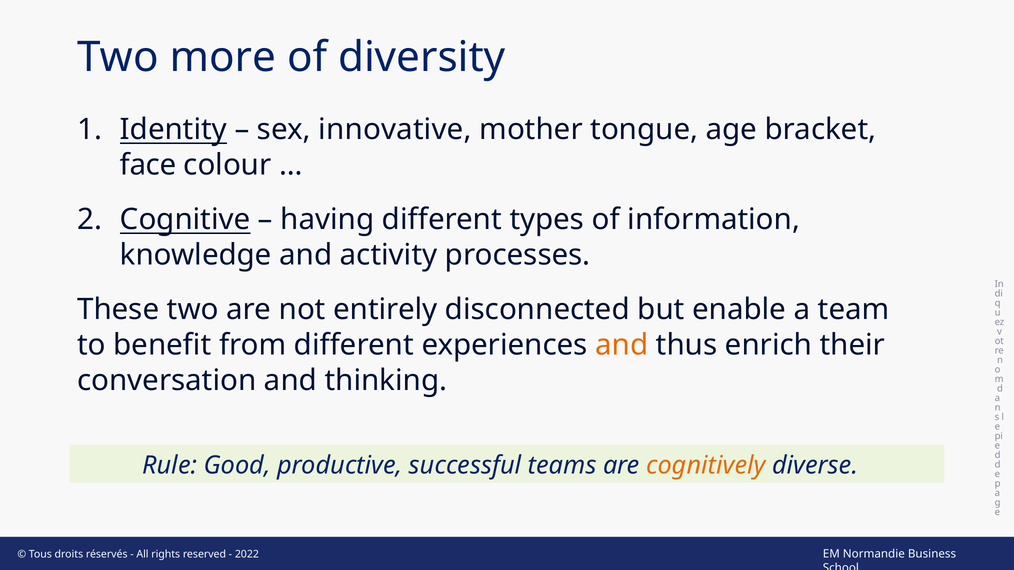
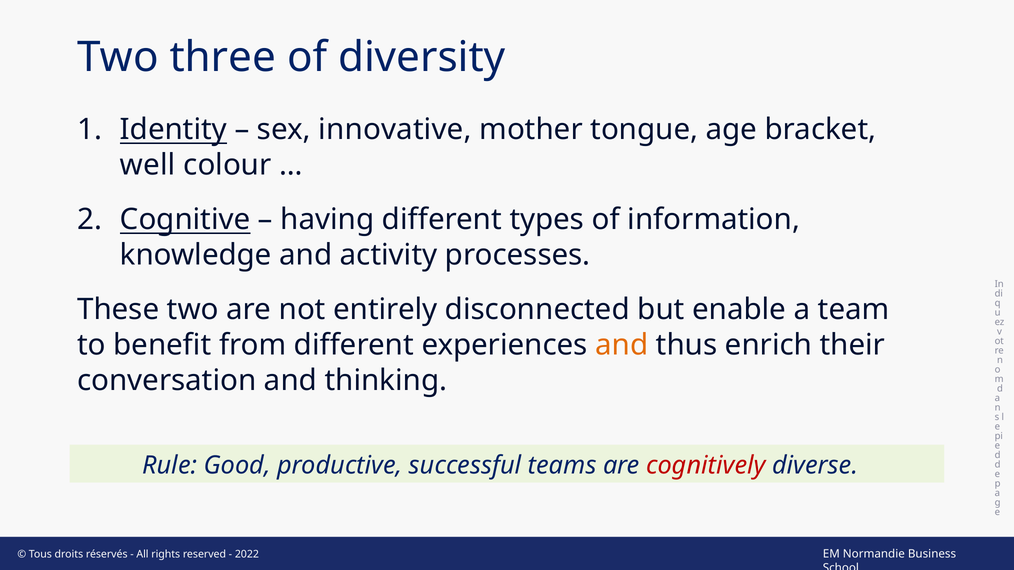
more: more -> three
face: face -> well
cognitively colour: orange -> red
